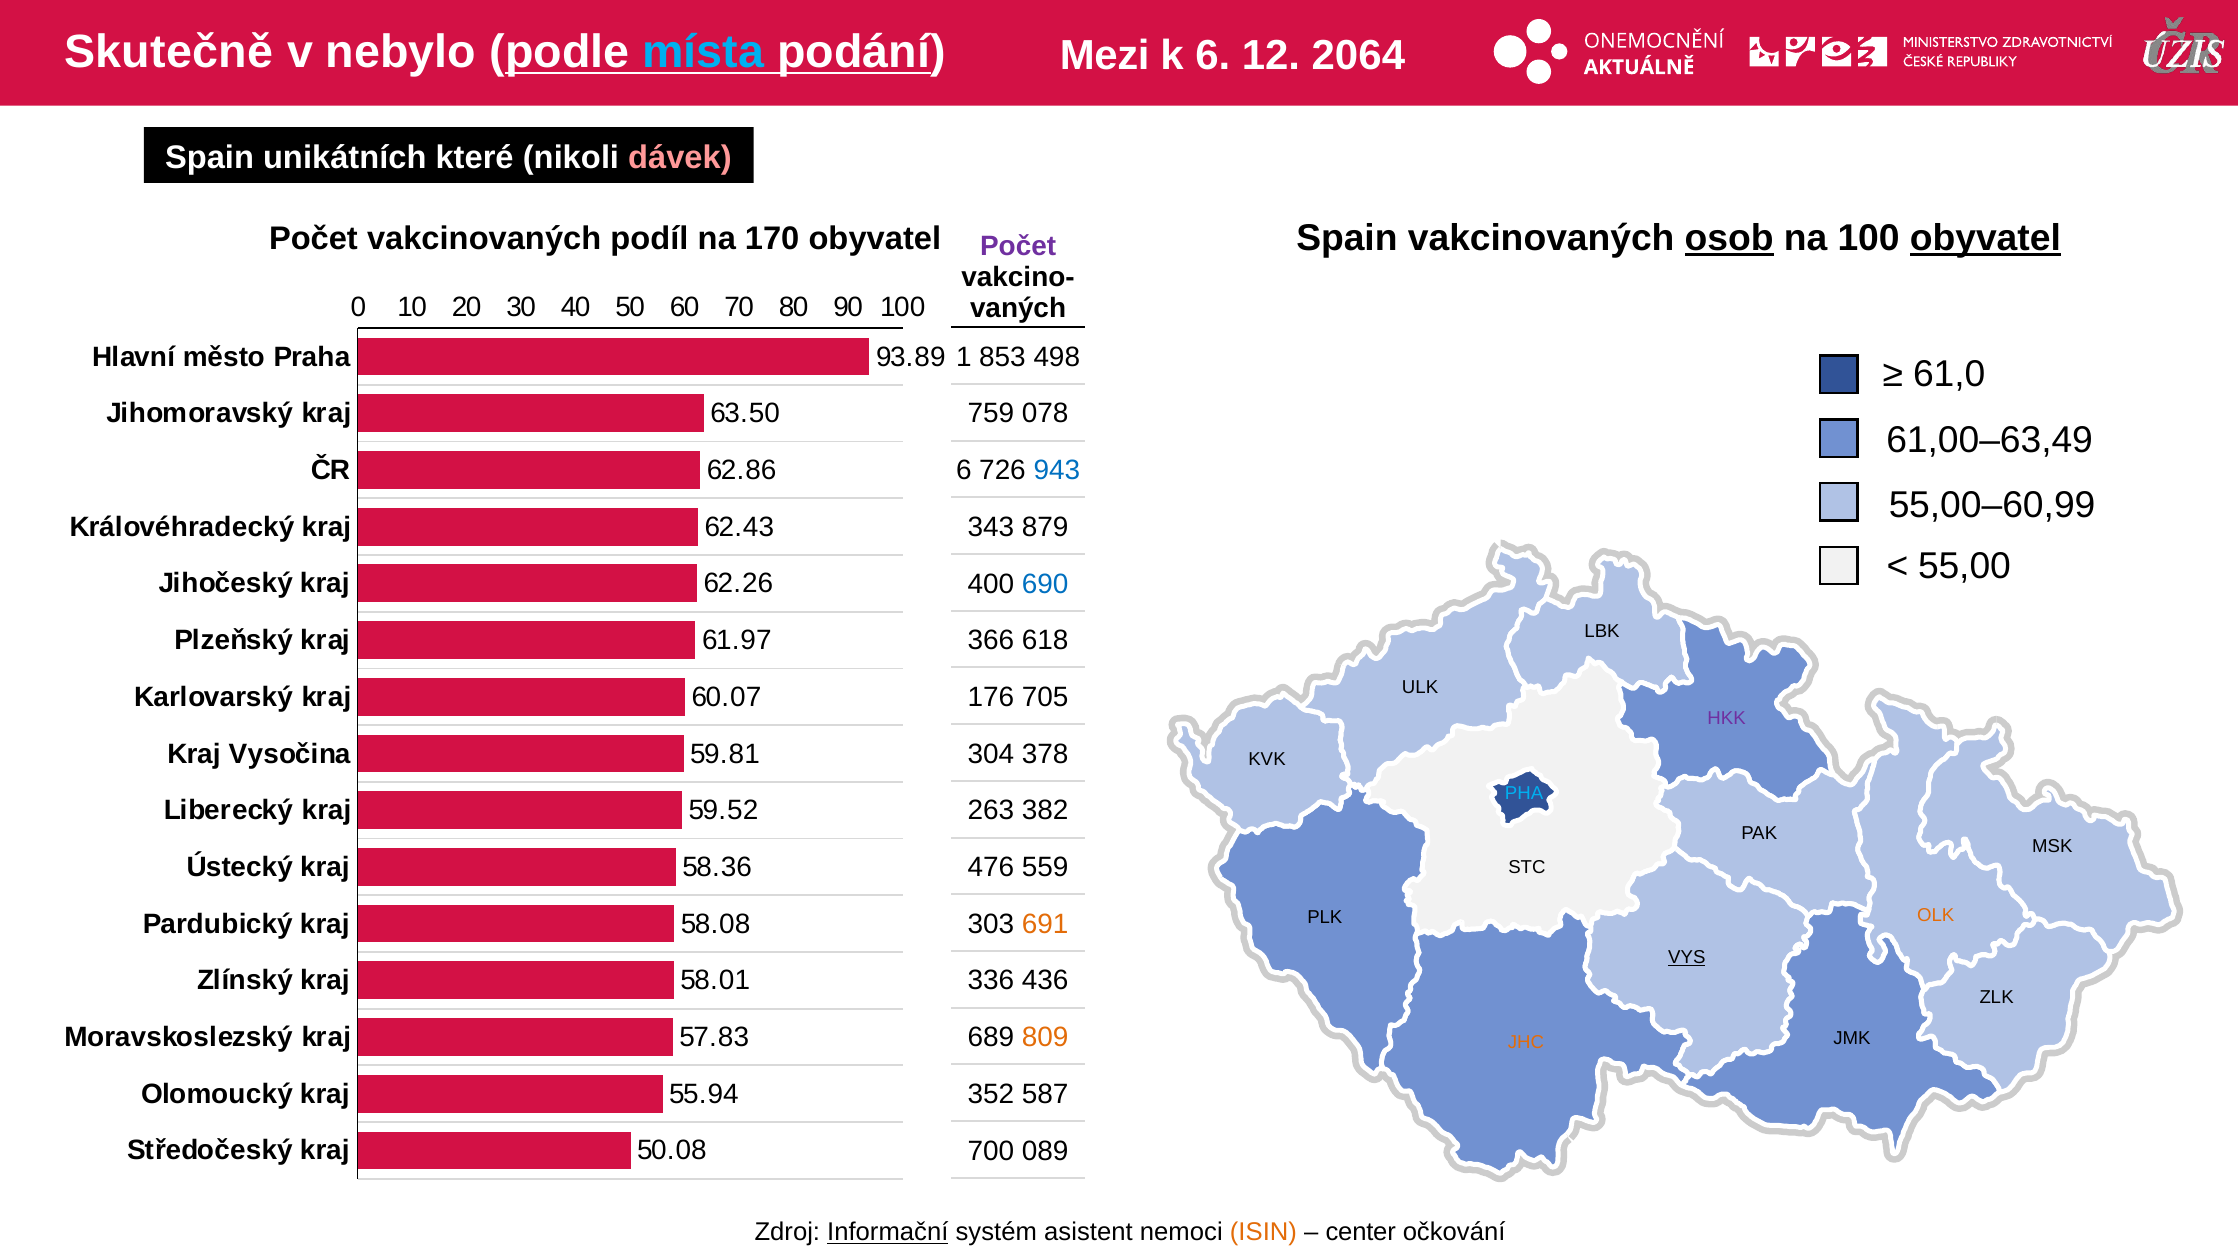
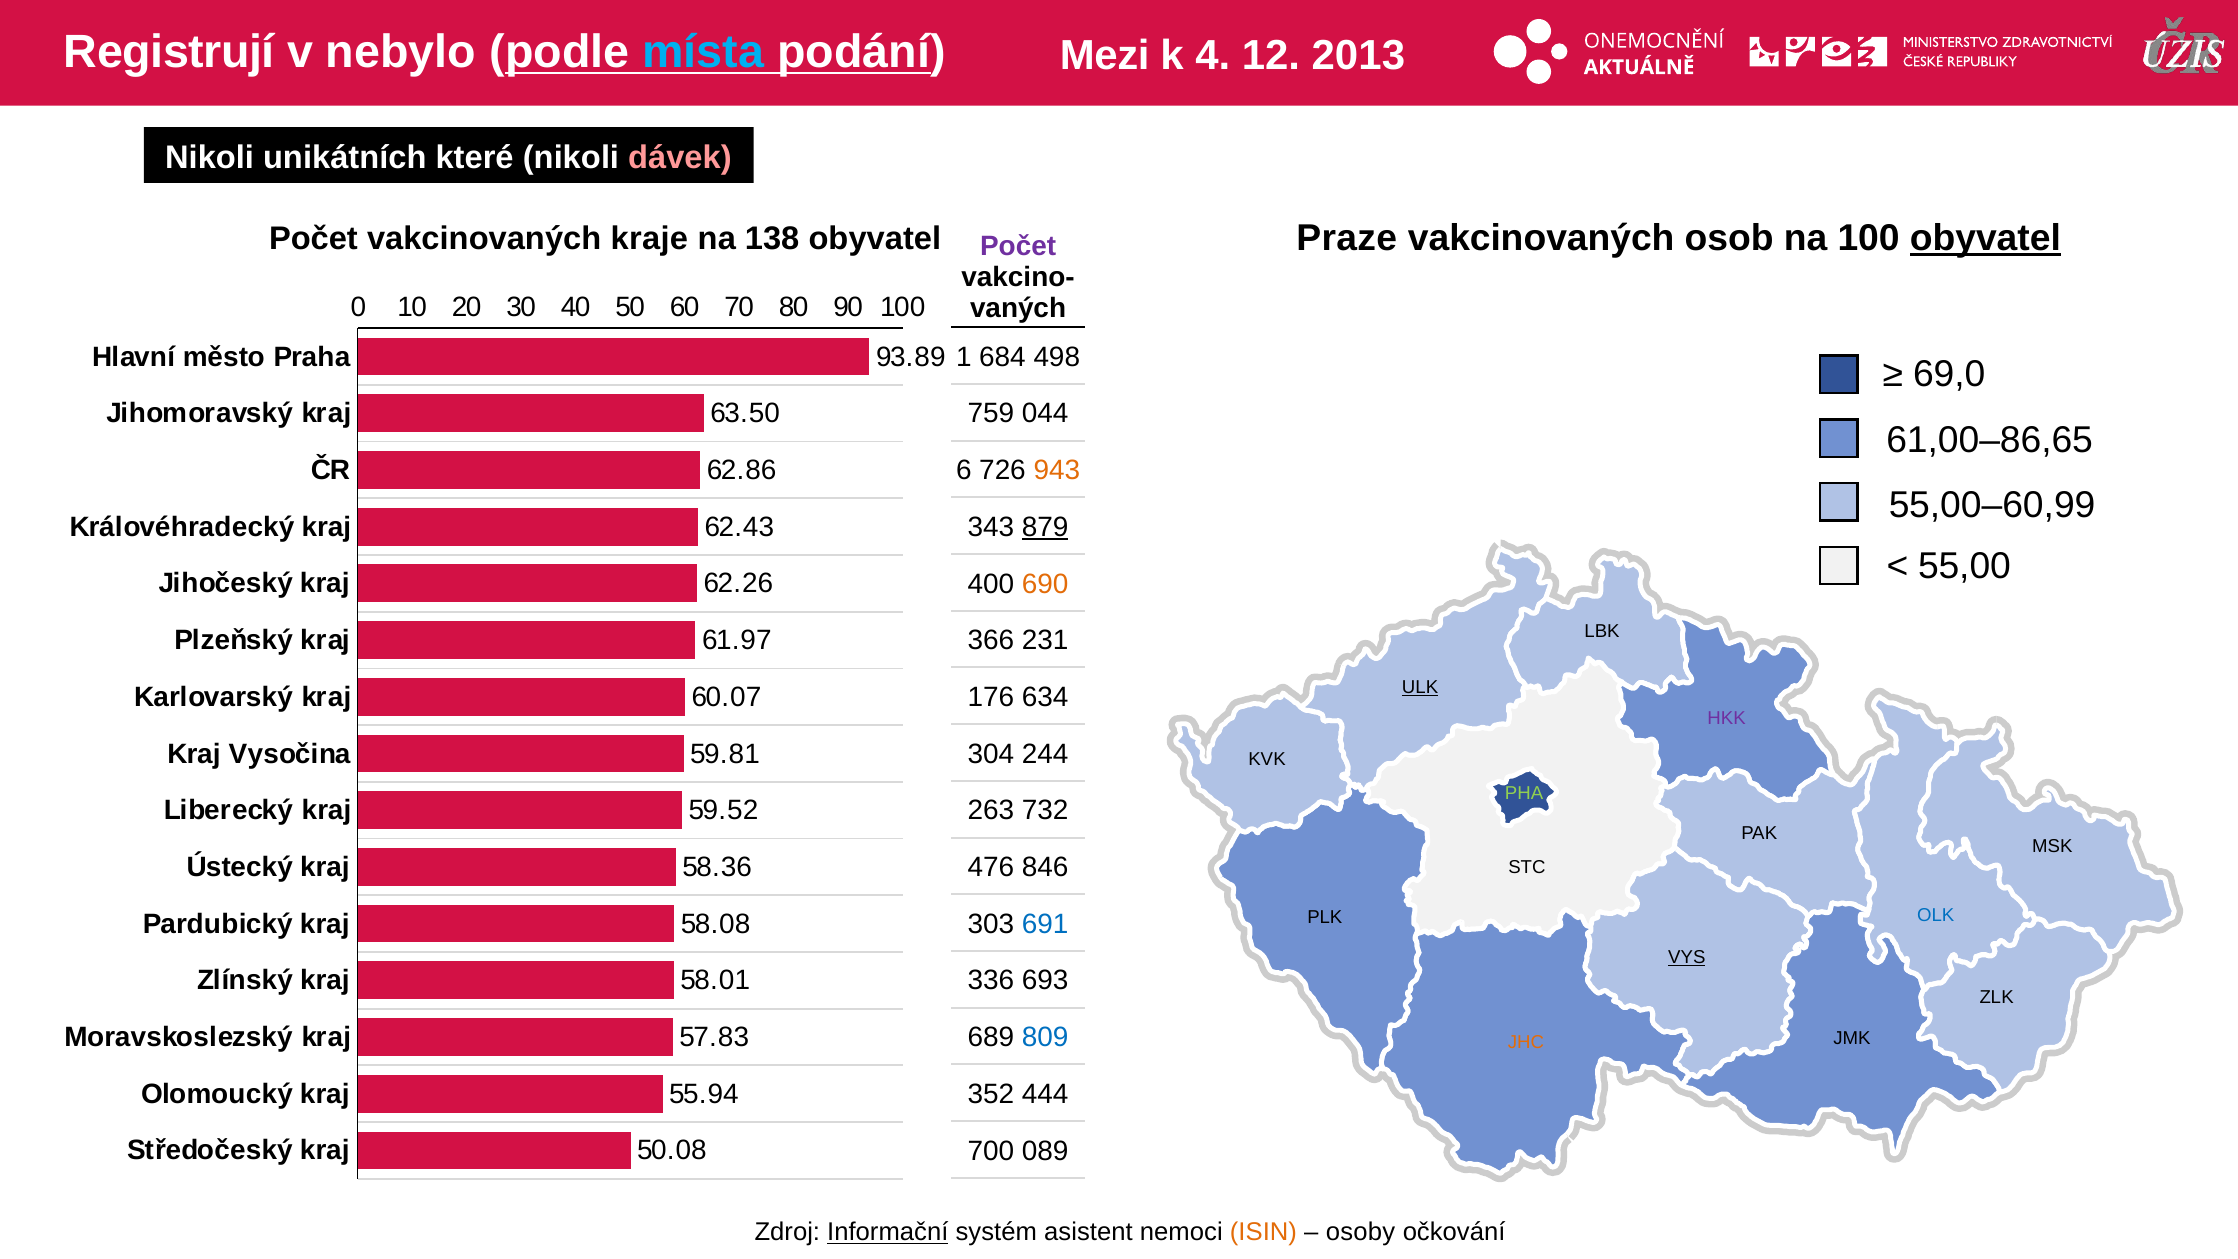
Skutečně: Skutečně -> Registrují
k 6: 6 -> 4
2064: 2064 -> 2013
Spain at (210, 157): Spain -> Nikoli
Spain at (1347, 238): Spain -> Praze
osob underline: present -> none
podíl: podíl -> kraje
170: 170 -> 138
853: 853 -> 684
61,0: 61,0 -> 69,0
078: 078 -> 044
61,00–63,49: 61,00–63,49 -> 61,00–86,65
943 colour: blue -> orange
879 underline: none -> present
690 colour: blue -> orange
618: 618 -> 231
ULK underline: none -> present
705: 705 -> 634
378: 378 -> 244
PHA colour: light blue -> light green
382: 382 -> 732
559: 559 -> 846
OLK colour: orange -> blue
691 colour: orange -> blue
436: 436 -> 693
809 colour: orange -> blue
587: 587 -> 444
center: center -> osoby
